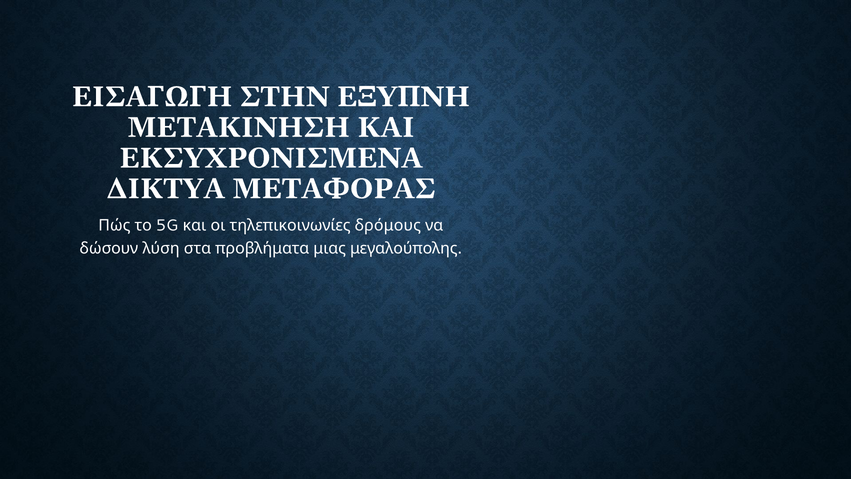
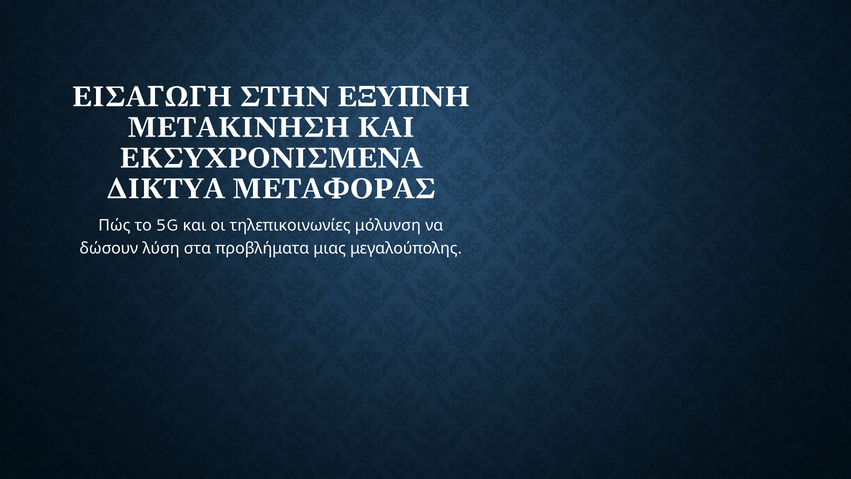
δρόμους: δρόμους -> μόλυνση
